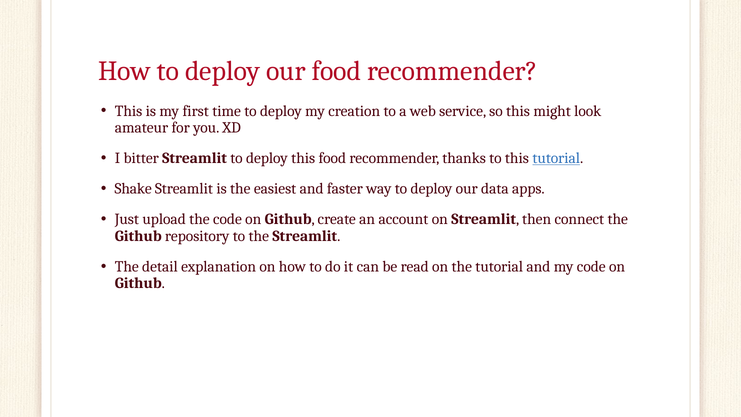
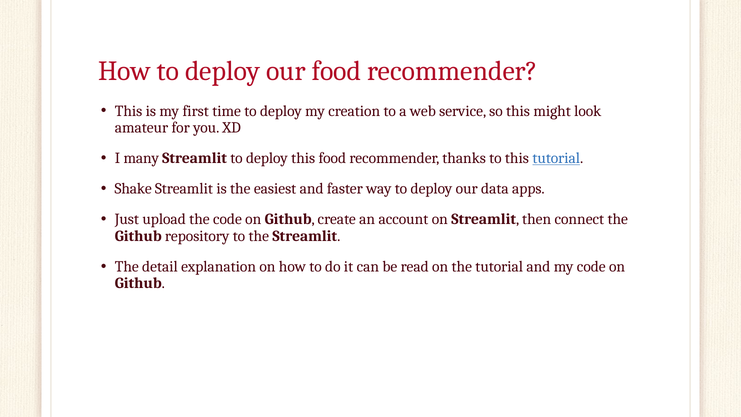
bitter: bitter -> many
